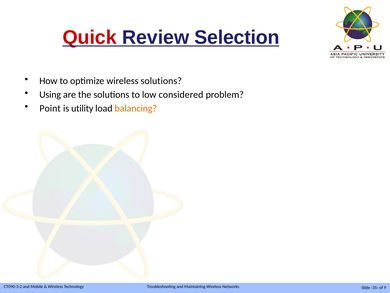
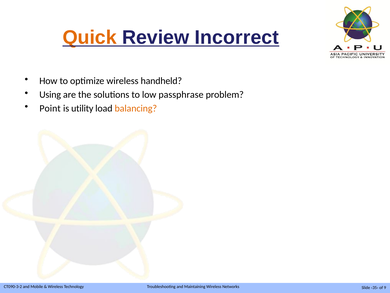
Quick colour: red -> orange
Selection: Selection -> Incorrect
wireless solutions: solutions -> handheld
considered: considered -> passphrase
